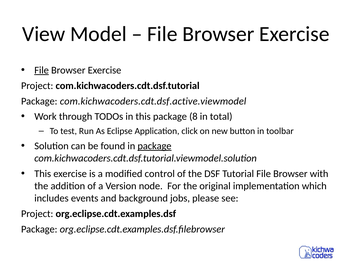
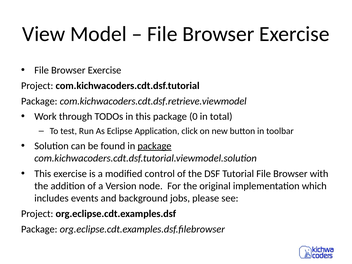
File at (42, 70) underline: present -> none
com.kichwacoders.cdt.dsf.active.viewmodel: com.kichwacoders.cdt.dsf.active.viewmodel -> com.kichwacoders.cdt.dsf.retrieve.viewmodel
8: 8 -> 0
